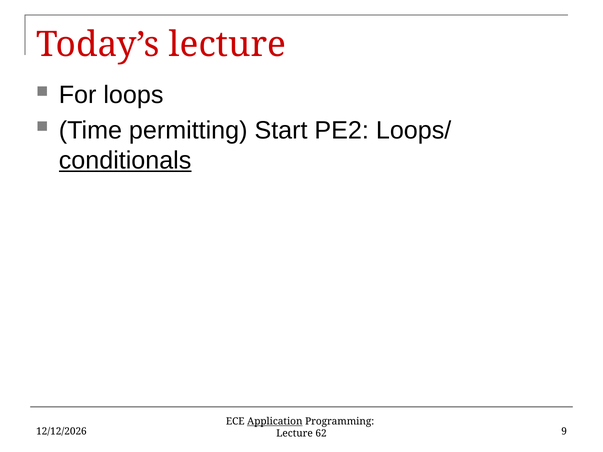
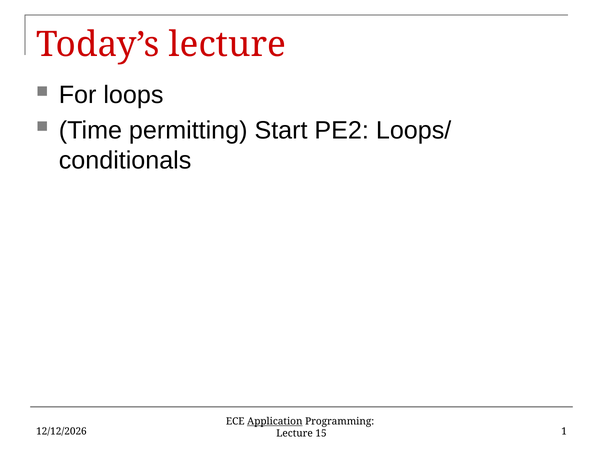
conditionals underline: present -> none
9: 9 -> 1
62: 62 -> 15
